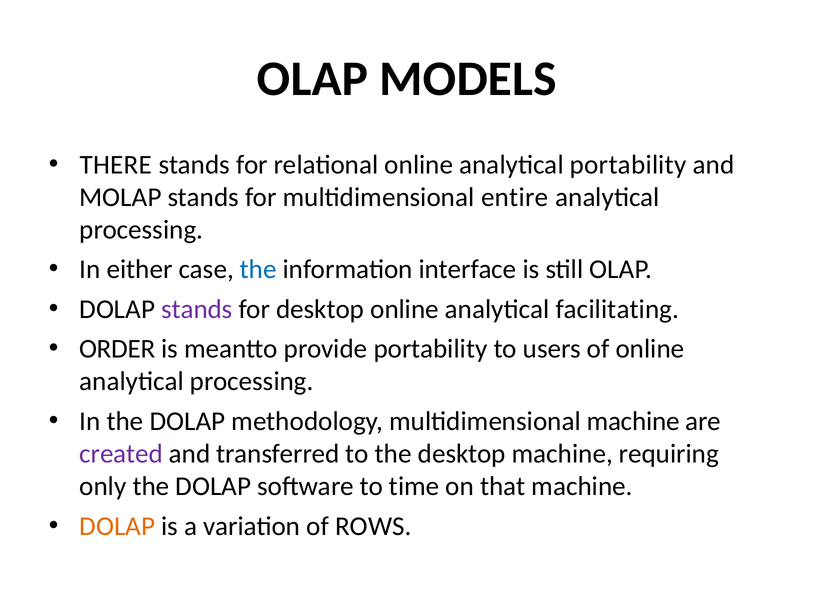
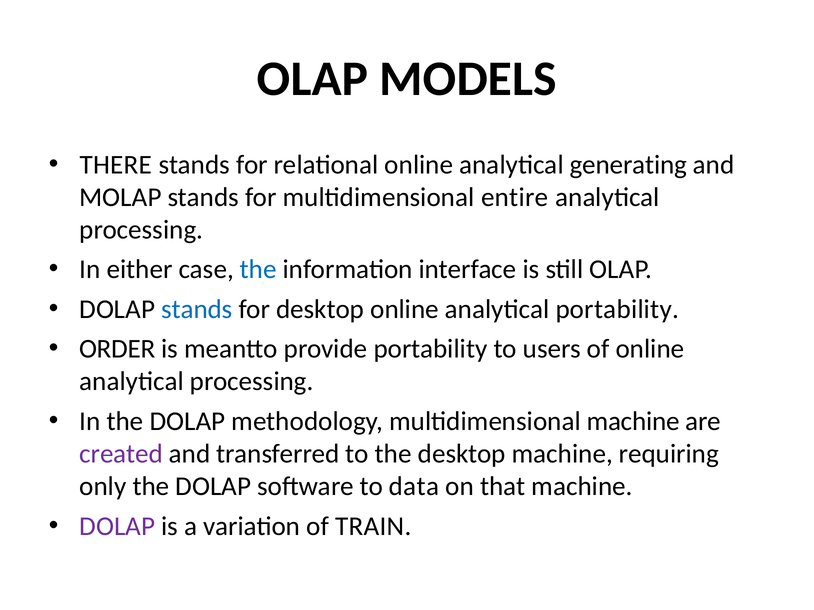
analytical portability: portability -> generating
stands at (197, 309) colour: purple -> blue
analytical facilitating: facilitating -> portability
time: time -> data
DOLAP at (117, 527) colour: orange -> purple
ROWS: ROWS -> TRAIN
